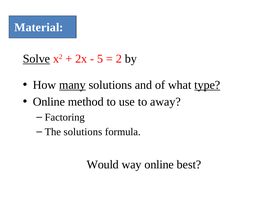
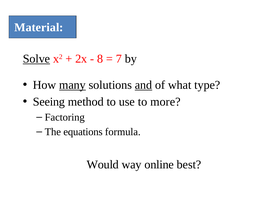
5: 5 -> 8
2: 2 -> 7
and underline: none -> present
type underline: present -> none
Online at (49, 102): Online -> Seeing
away: away -> more
The solutions: solutions -> equations
